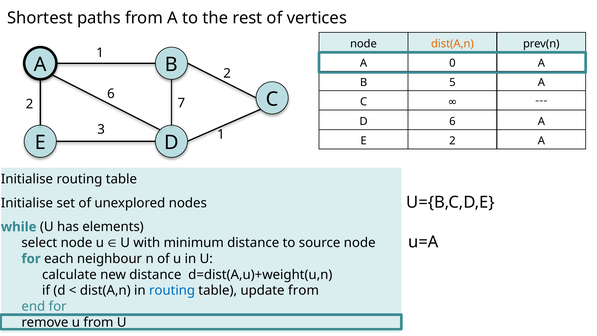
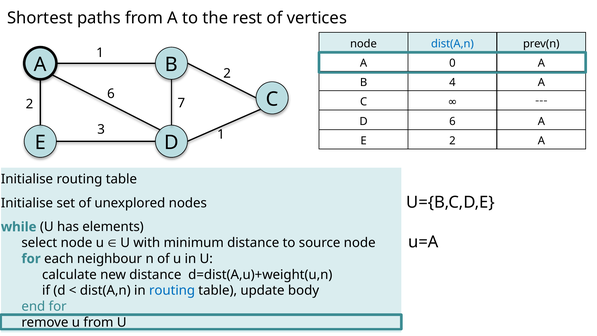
dist(A,n at (452, 44) colour: orange -> blue
5: 5 -> 4
update from: from -> body
